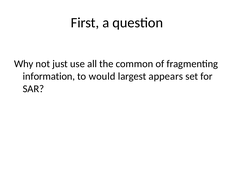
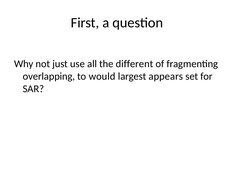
common: common -> different
information: information -> overlapping
